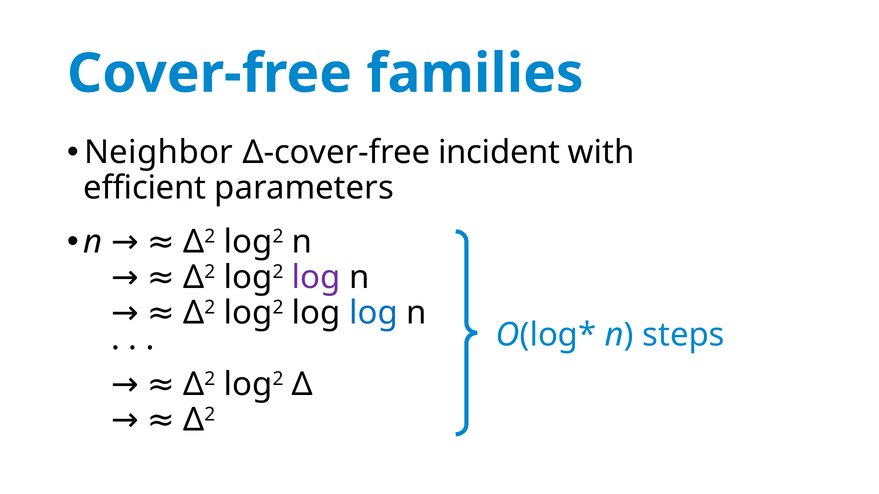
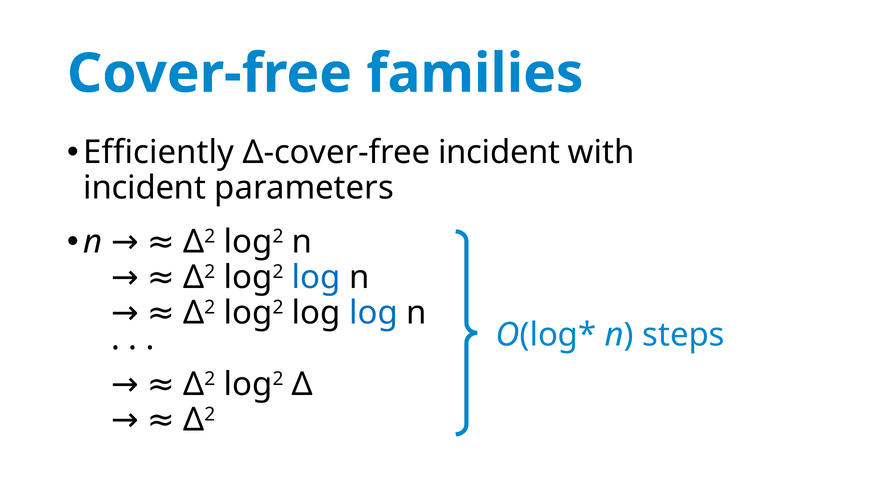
Neighbor: Neighbor -> Efficiently
efficient at (145, 188): efficient -> incident
log at (316, 278) colour: purple -> blue
